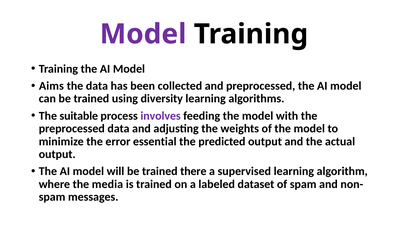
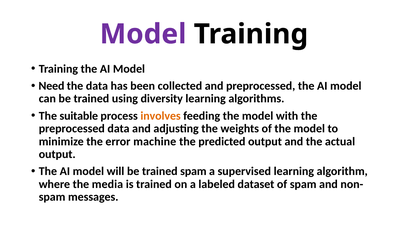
Aims: Aims -> Need
involves colour: purple -> orange
essential: essential -> machine
trained there: there -> spam
